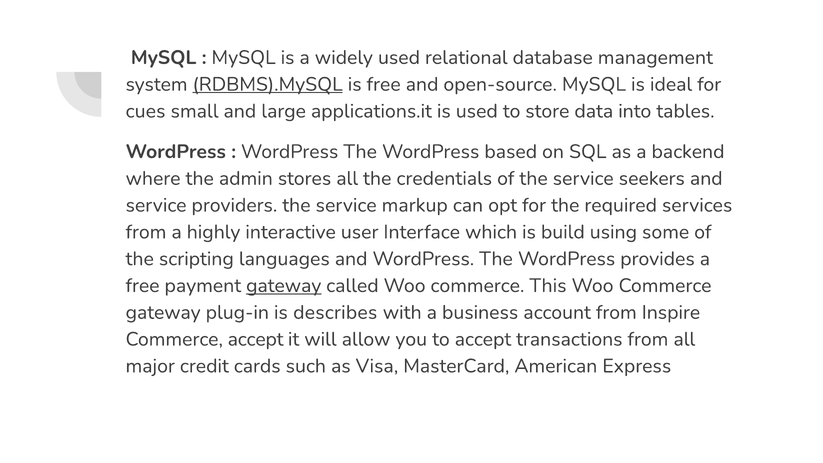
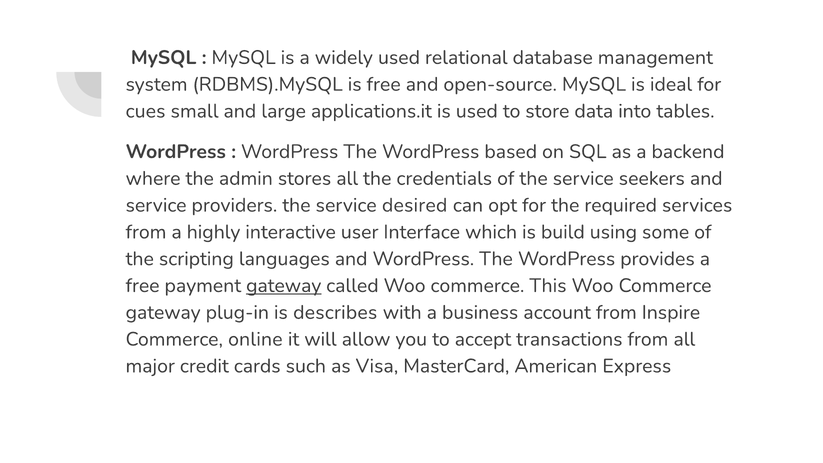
RDBMS).MySQL underline: present -> none
markup: markup -> desired
Commerce accept: accept -> online
